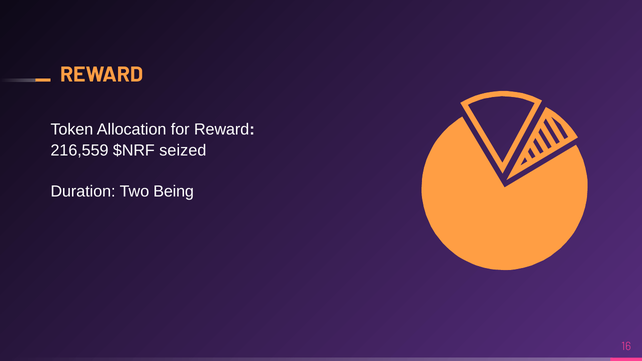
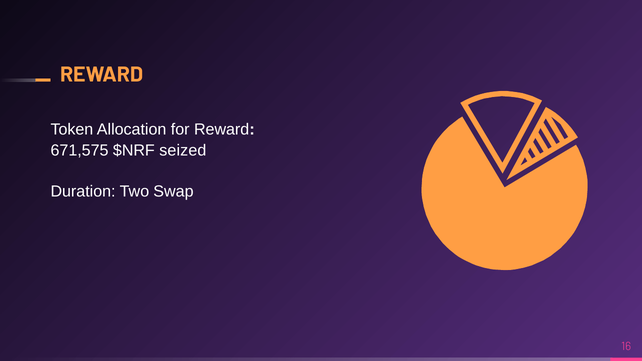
216,559: 216,559 -> 671,575
Being: Being -> Swap
